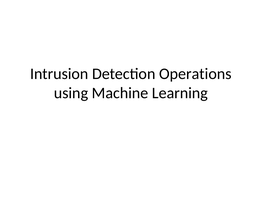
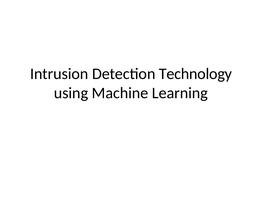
Operations: Operations -> Technology
